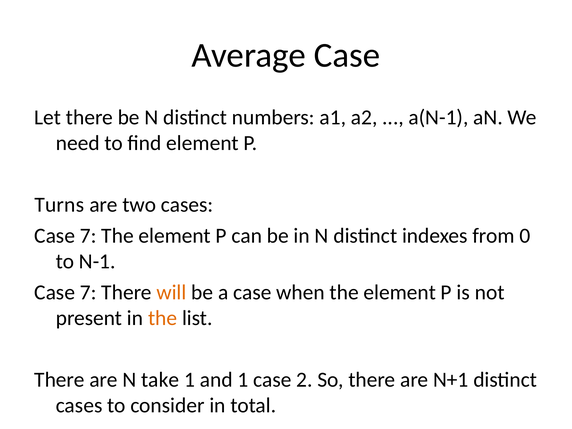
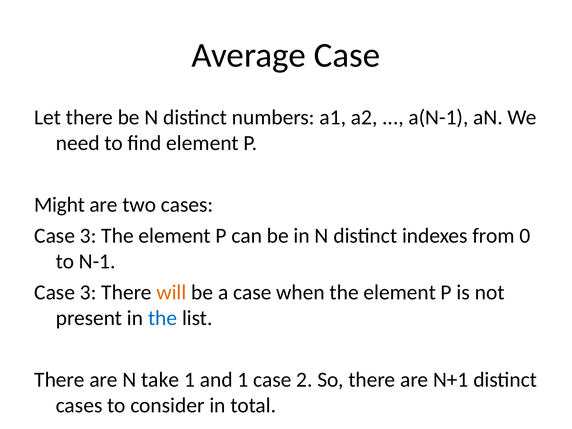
Turns: Turns -> Might
7 at (88, 236): 7 -> 3
7 at (88, 292): 7 -> 3
the at (163, 318) colour: orange -> blue
